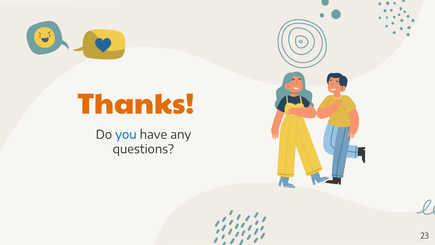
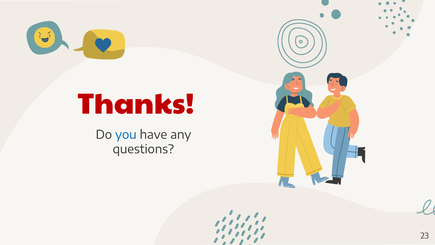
Thanks colour: orange -> red
